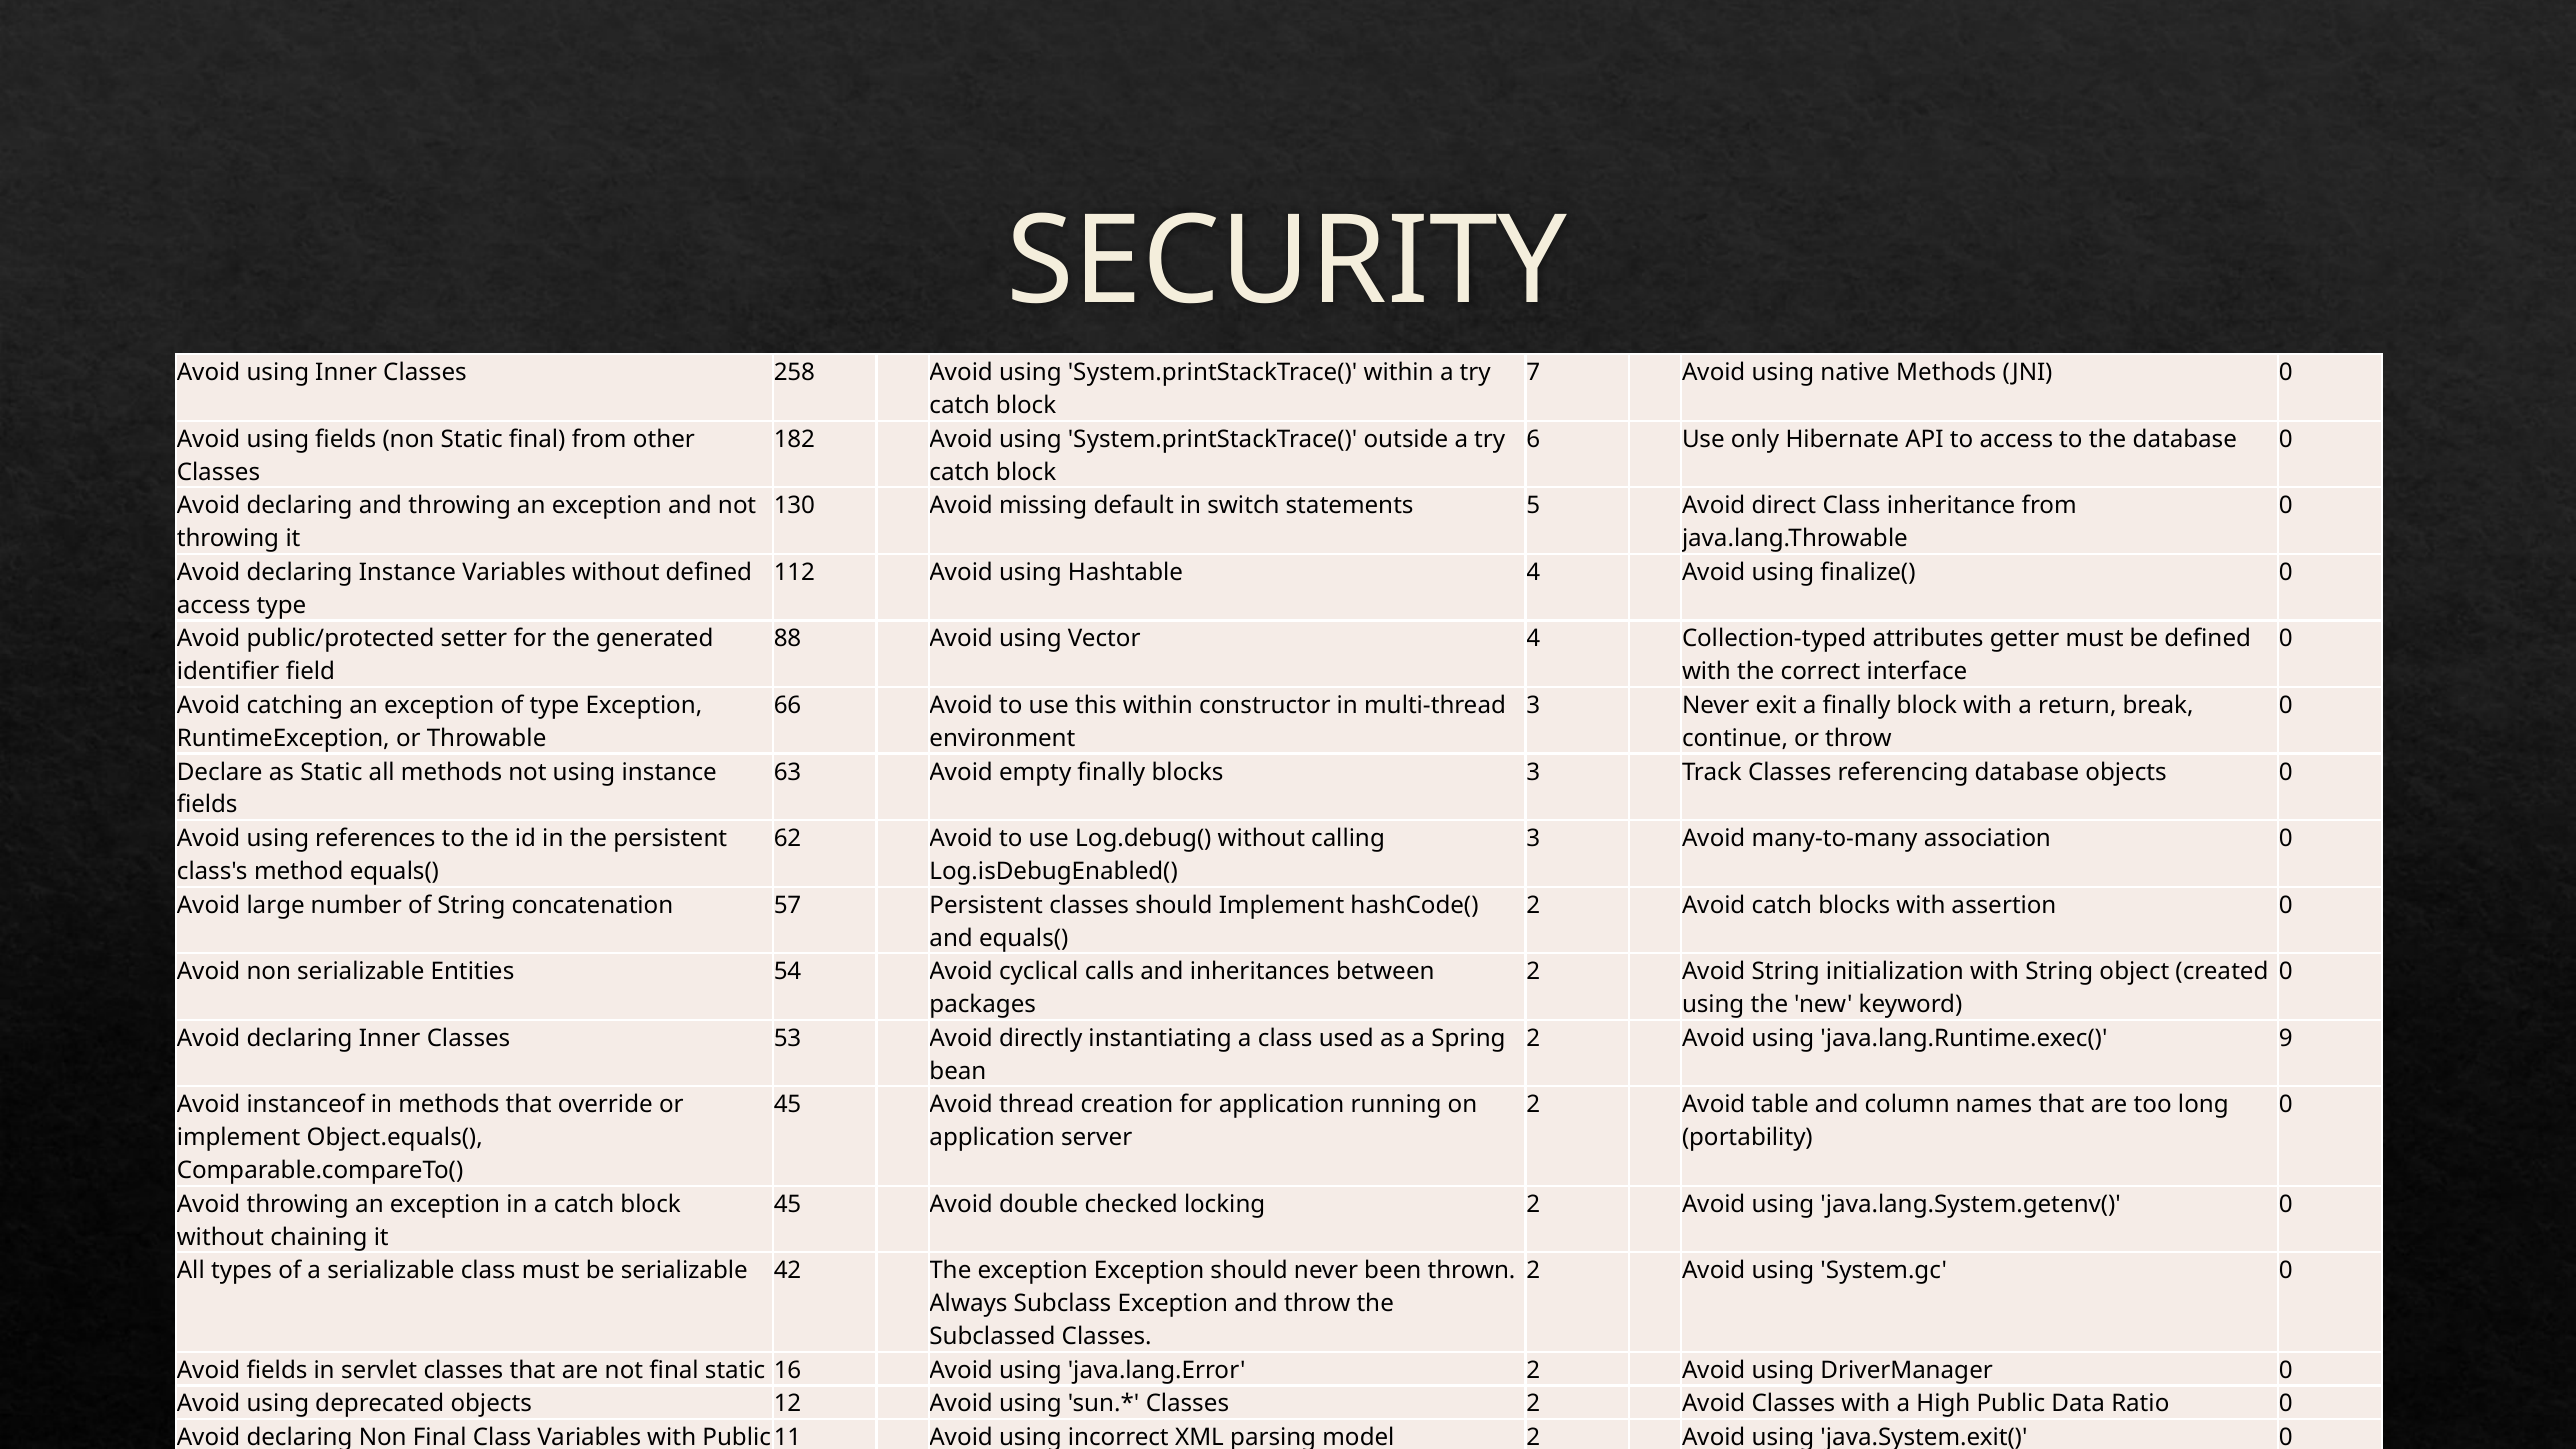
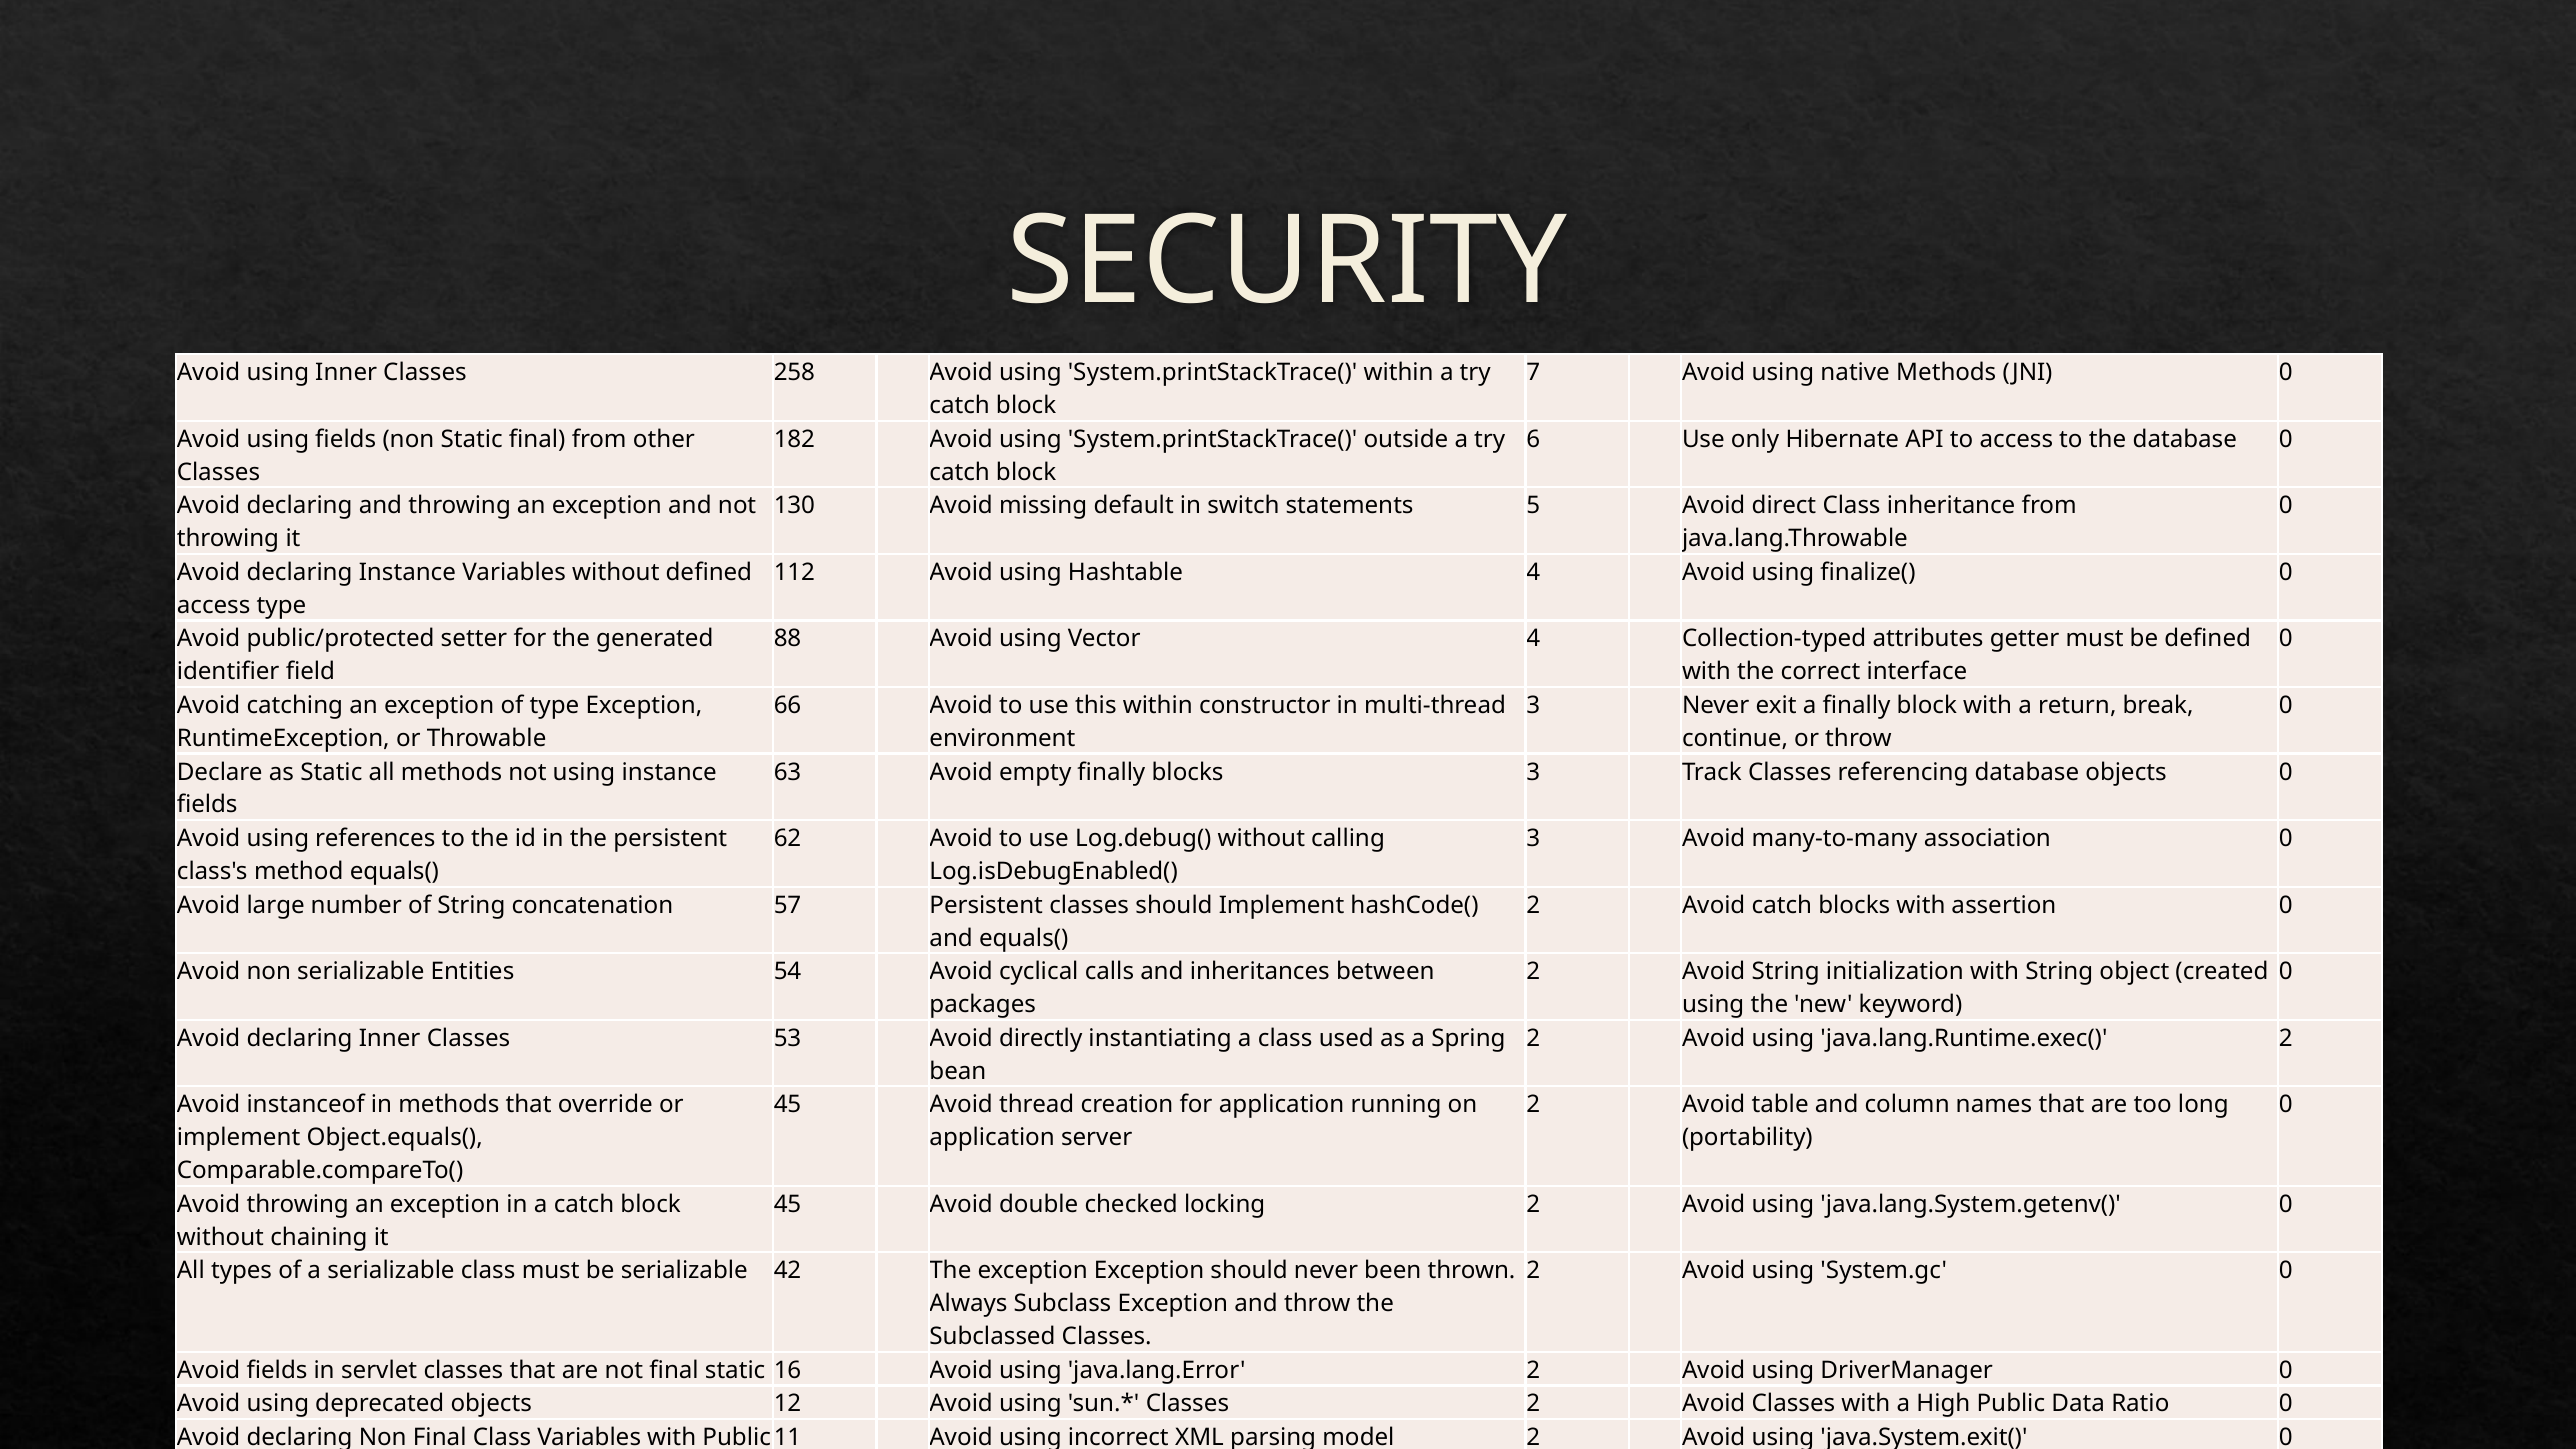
java.lang.Runtime.exec( 9: 9 -> 2
